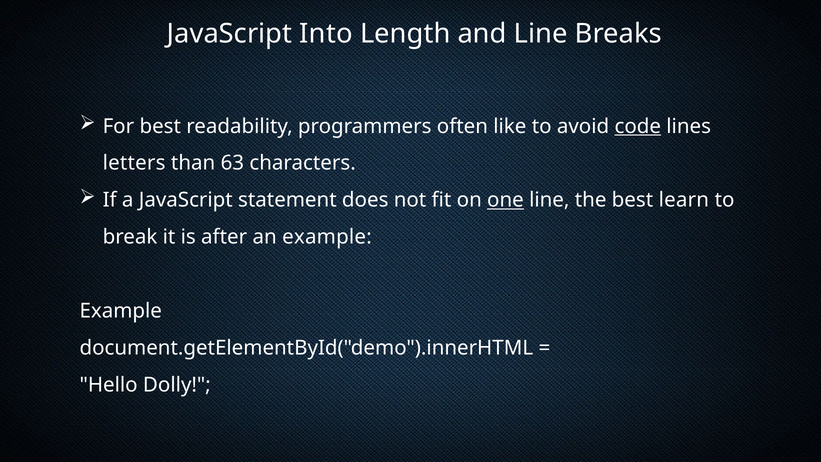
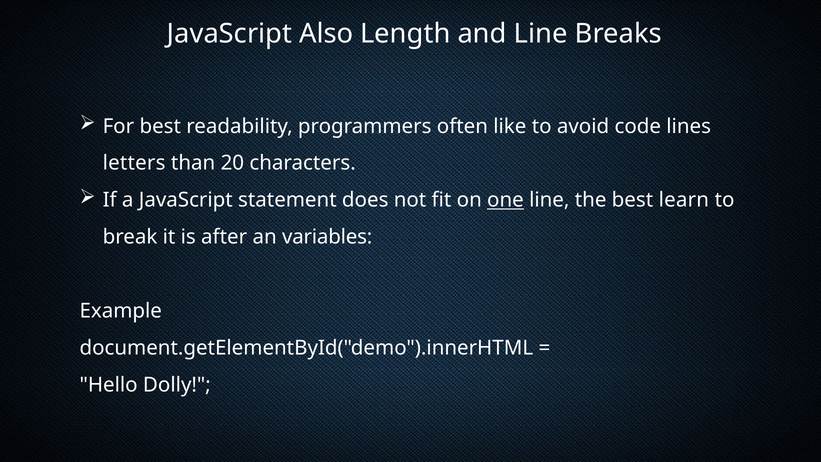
Into: Into -> Also
code underline: present -> none
63: 63 -> 20
an example: example -> variables
